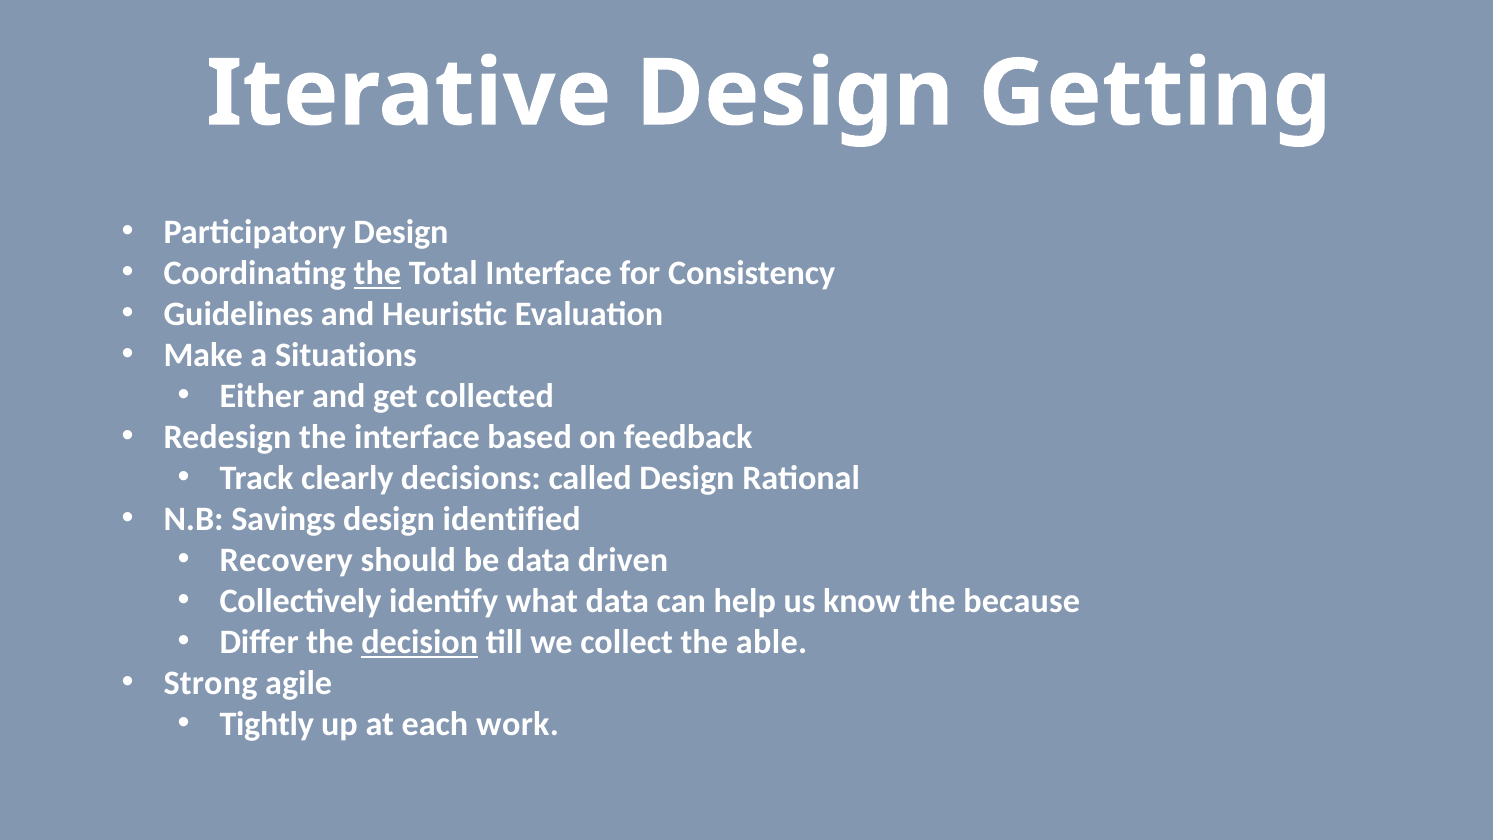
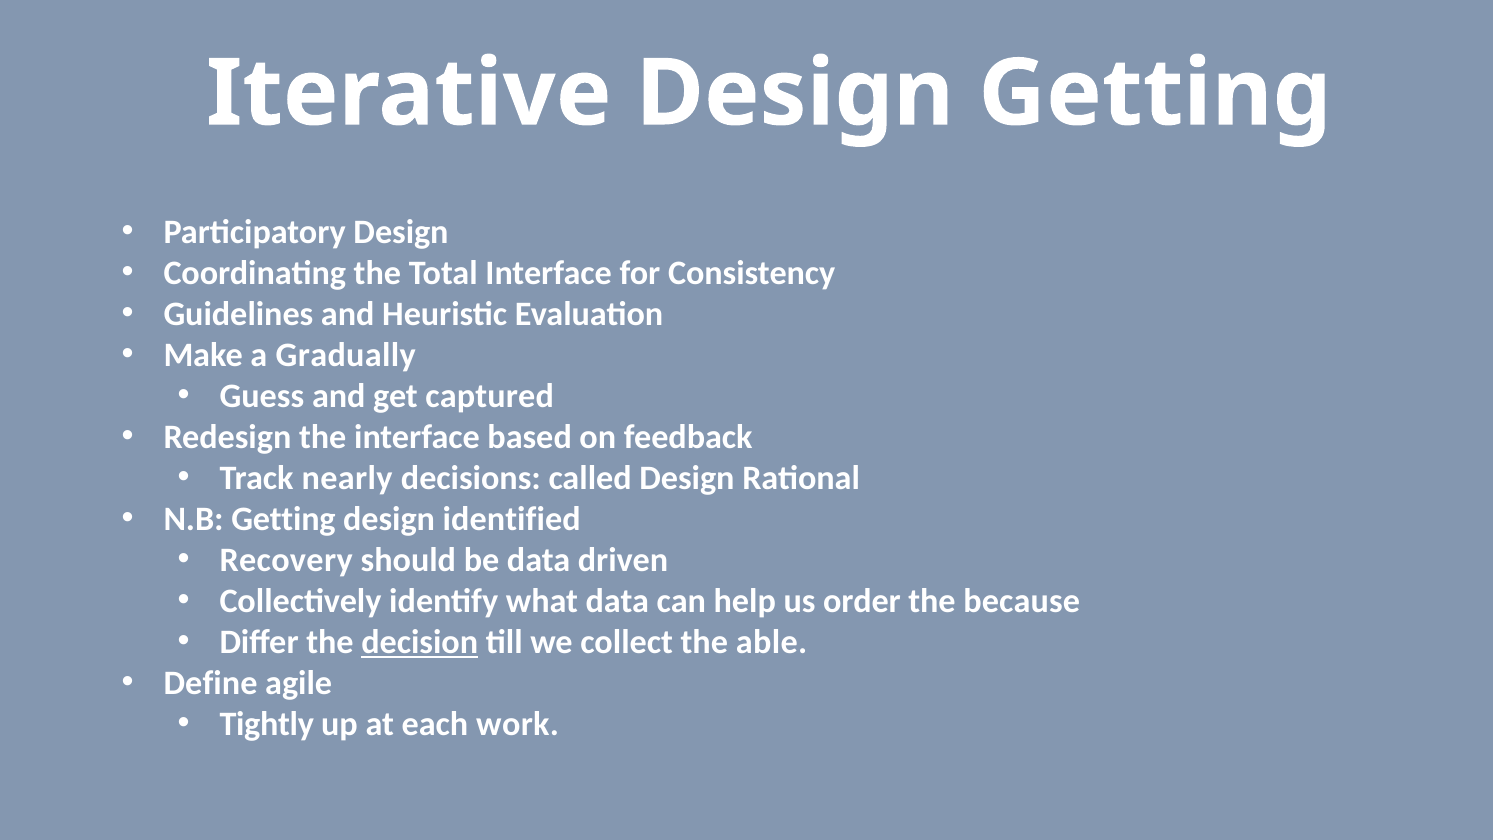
the at (377, 273) underline: present -> none
Situations: Situations -> Gradually
Either: Either -> Guess
collected: collected -> captured
clearly: clearly -> nearly
N.B Savings: Savings -> Getting
know: know -> order
Strong: Strong -> Define
